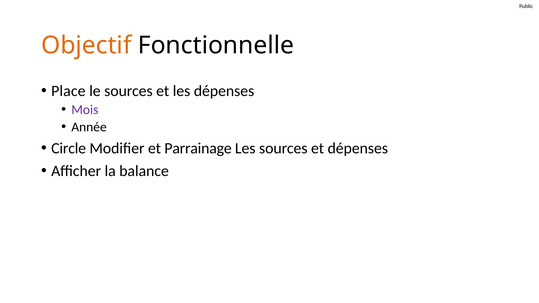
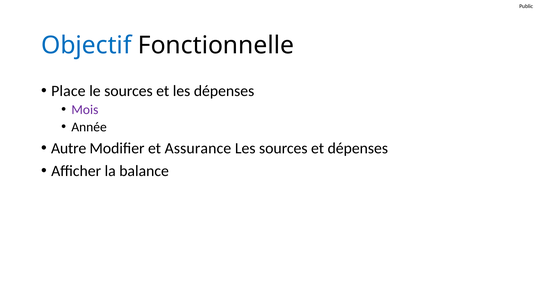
Objectif colour: orange -> blue
Circle: Circle -> Autre
Parrainage: Parrainage -> Assurance
